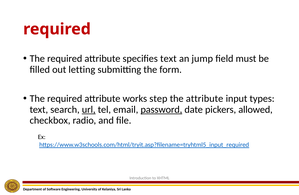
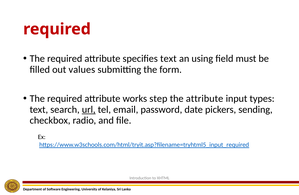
jump: jump -> using
letting: letting -> values
password underline: present -> none
allowed: allowed -> sending
